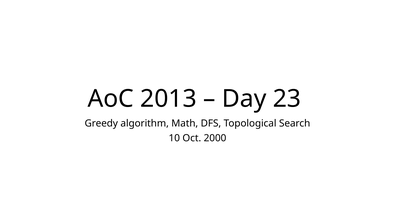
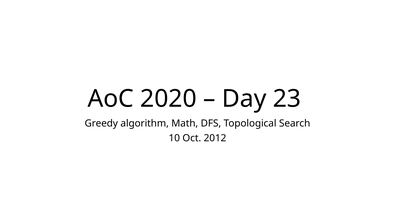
2013: 2013 -> 2020
2000: 2000 -> 2012
